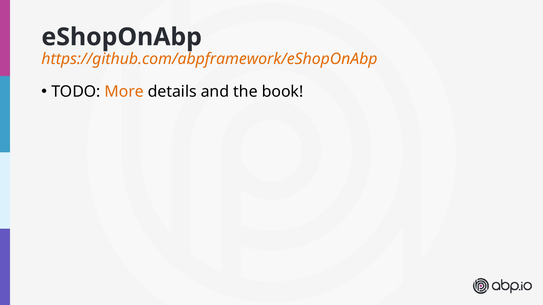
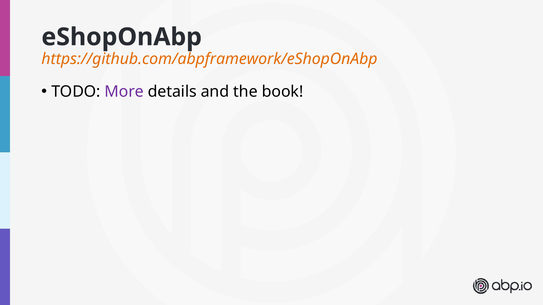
More colour: orange -> purple
